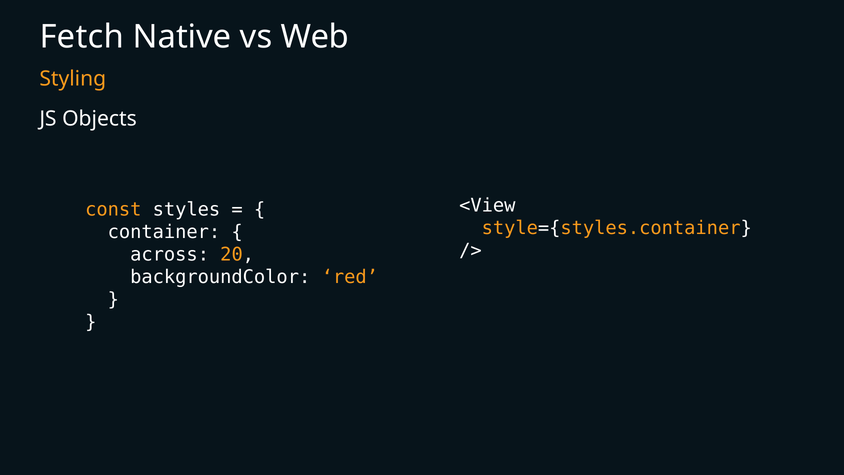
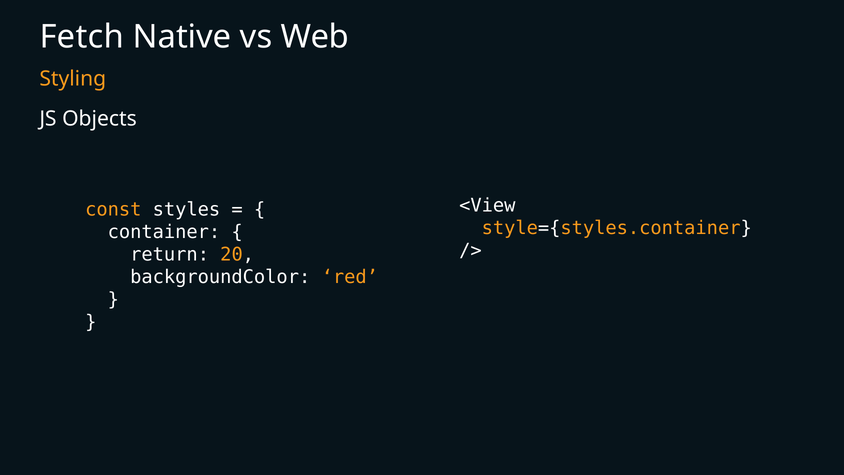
across: across -> return
